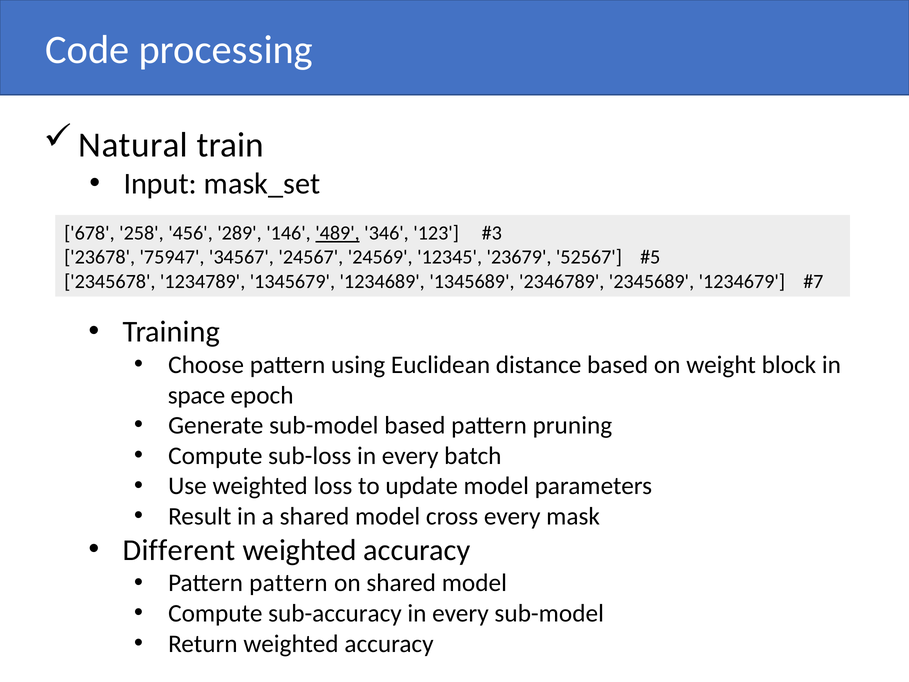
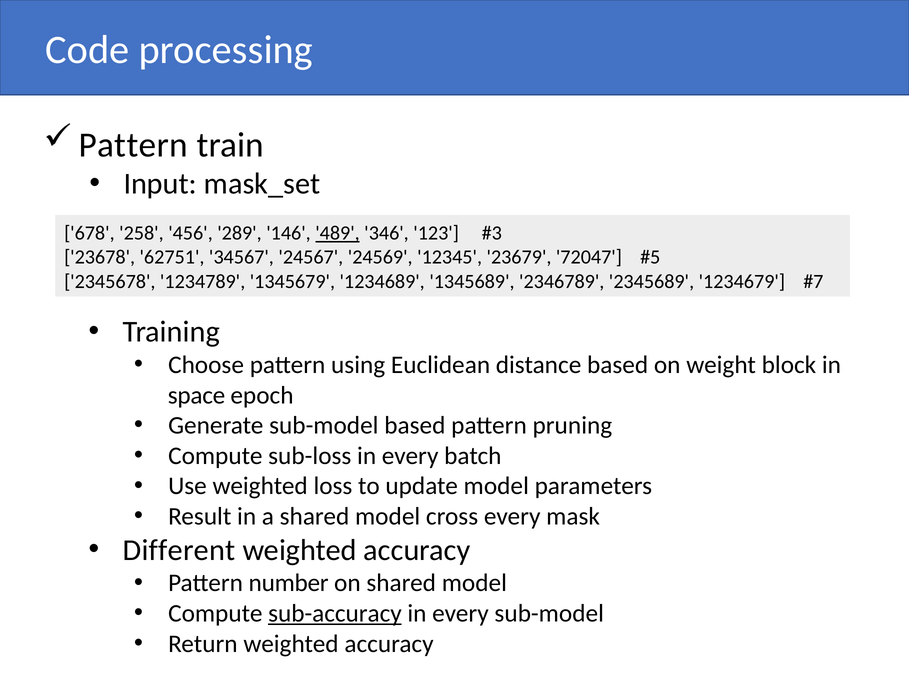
Natural at (133, 145): Natural -> Pattern
75947: 75947 -> 62751
52567: 52567 -> 72047
Pattern pattern: pattern -> number
sub-accuracy underline: none -> present
